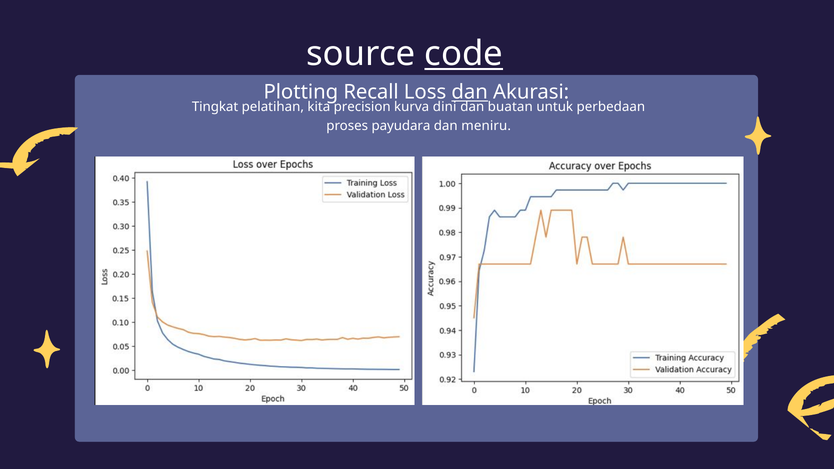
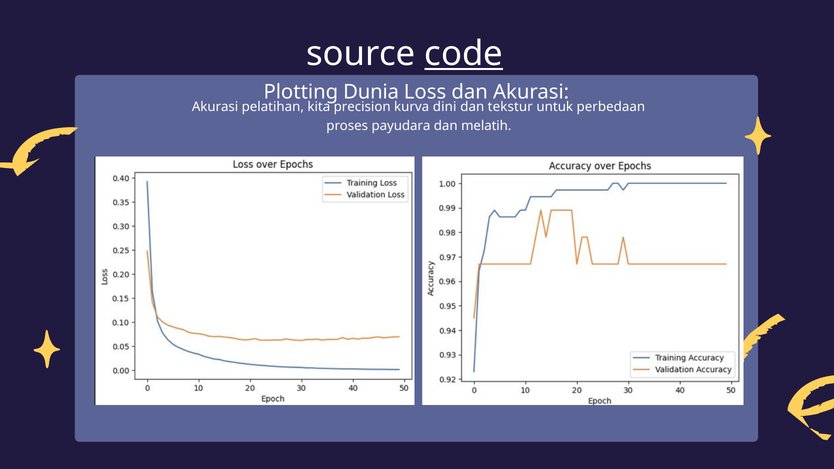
Recall: Recall -> Dunia
dan at (470, 92) underline: present -> none
Tingkat at (215, 107): Tingkat -> Akurasi
buatan: buatan -> tekstur
meniru: meniru -> melatih
